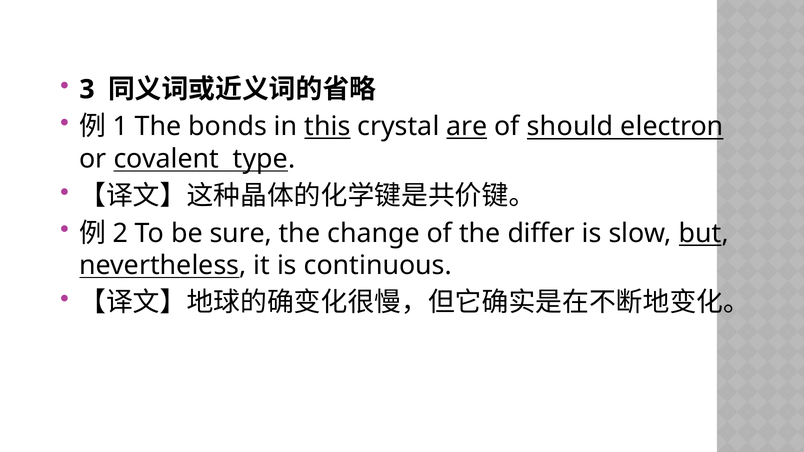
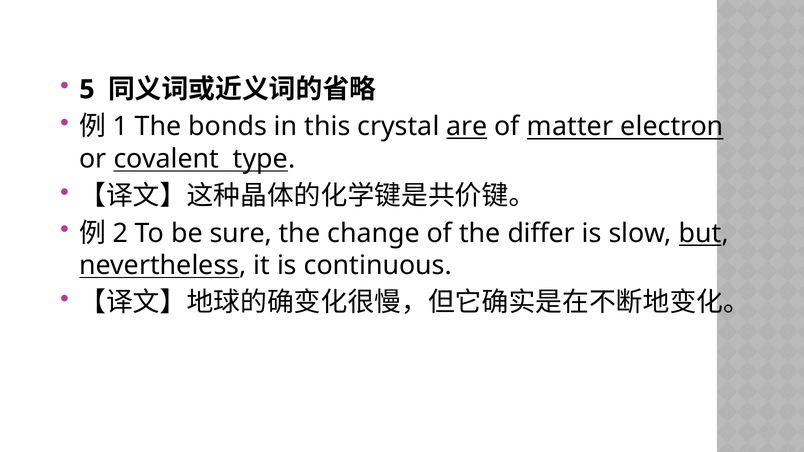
3: 3 -> 5
this underline: present -> none
should: should -> matter
